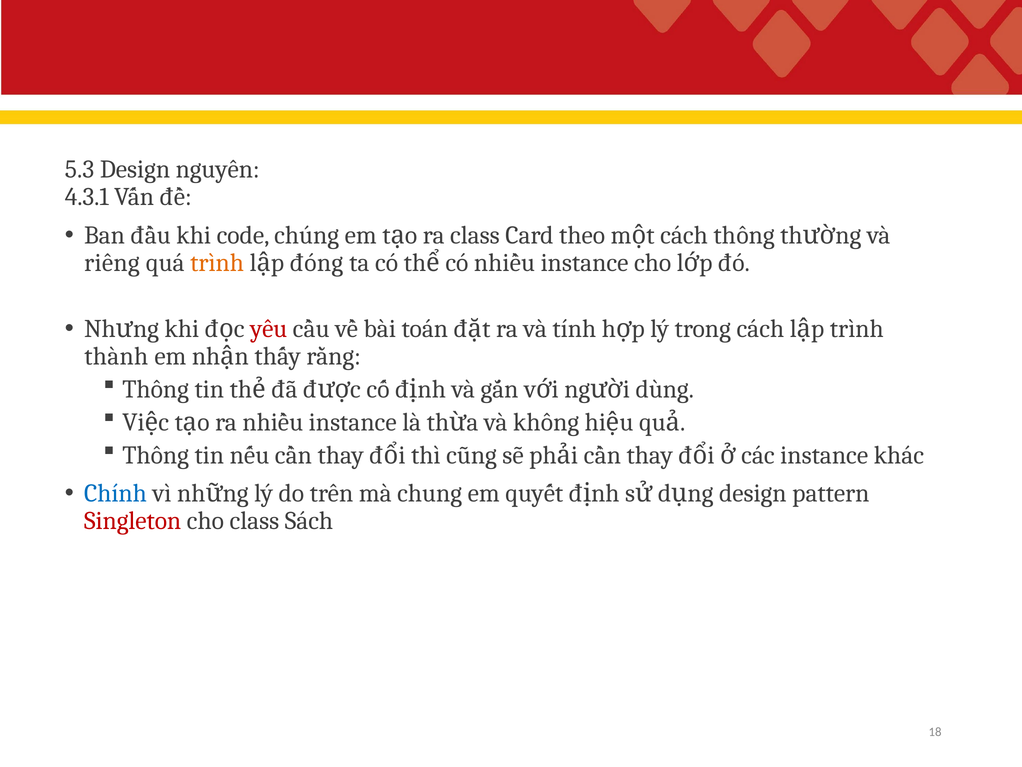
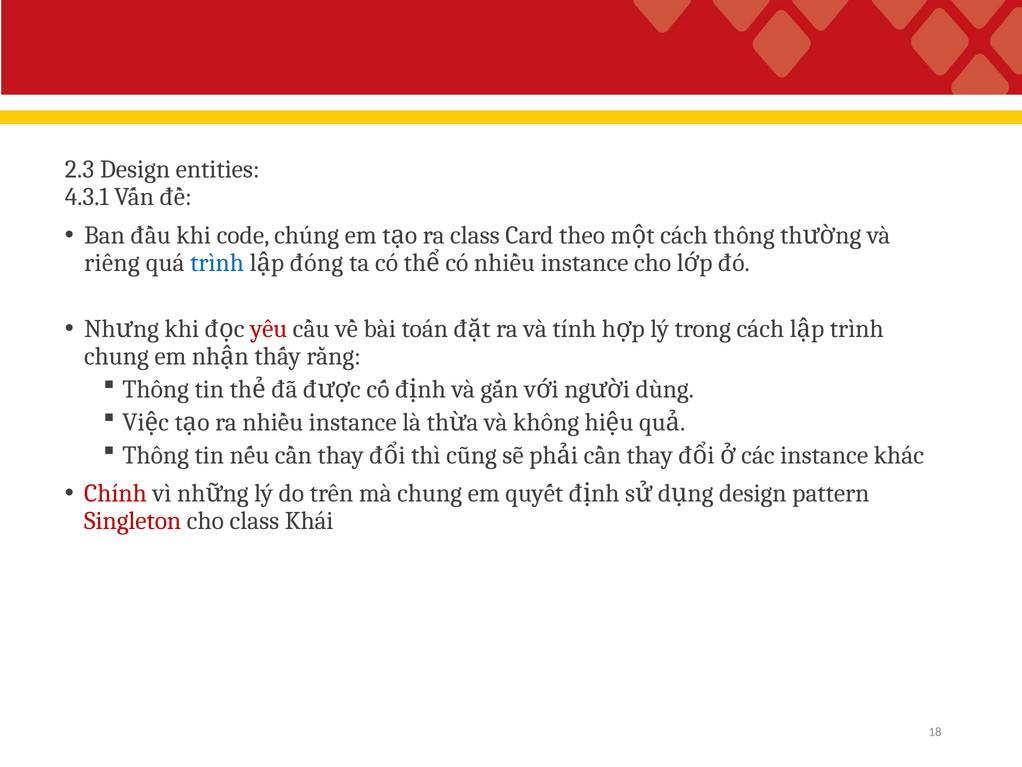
5.3: 5.3 -> 2.3
nguyên: nguyên -> entities
trình at (217, 263) colour: orange -> blue
thành at (116, 356): thành -> chung
Chính colour: blue -> red
Sách: Sách -> Khái
